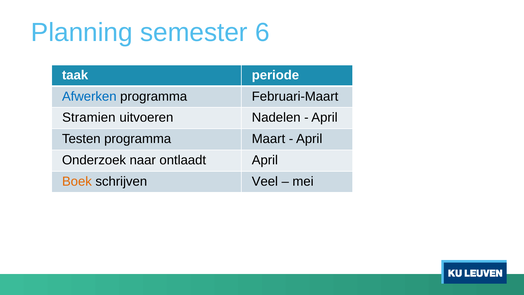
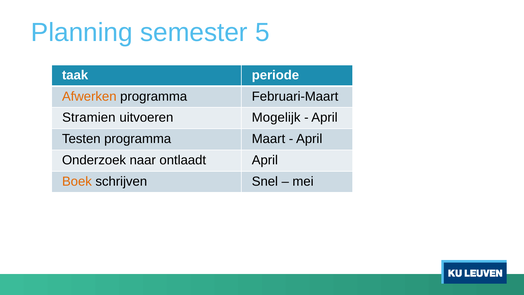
6: 6 -> 5
Afwerken colour: blue -> orange
Nadelen: Nadelen -> Mogelijk
Veel: Veel -> Snel
